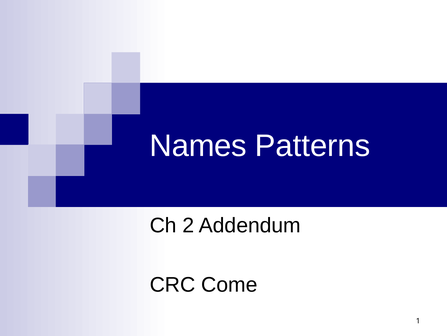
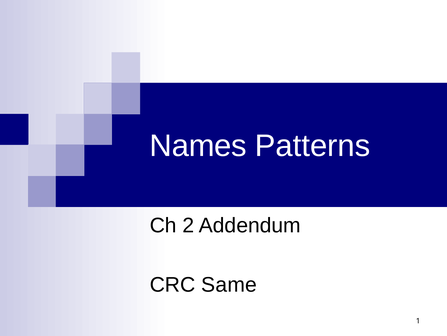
Come: Come -> Same
